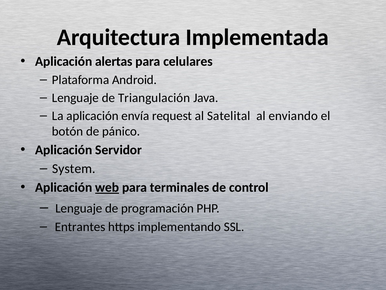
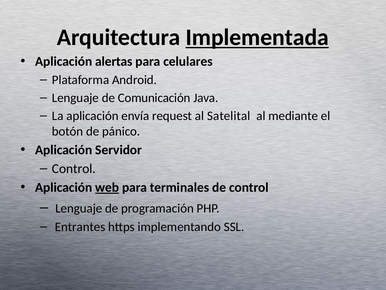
Implementada underline: none -> present
Triangulación: Triangulación -> Comunicación
enviando: enviando -> mediante
System at (74, 168): System -> Control
